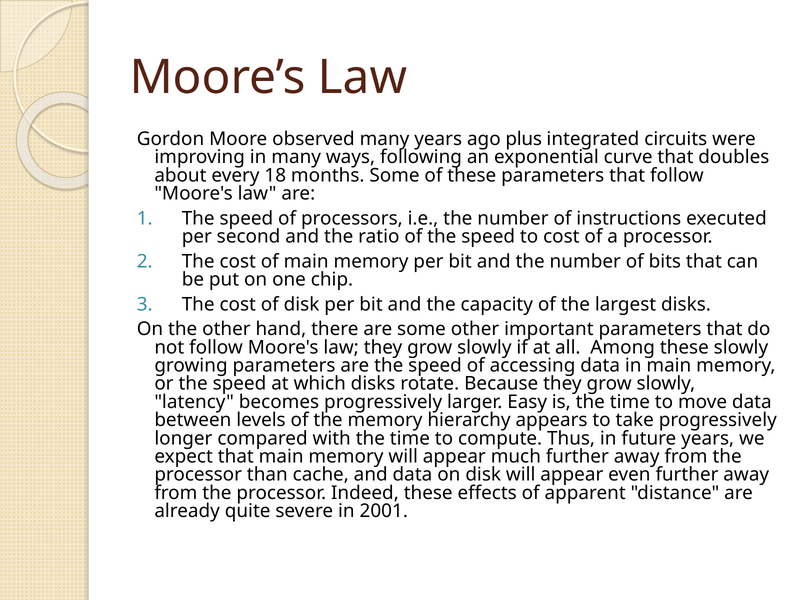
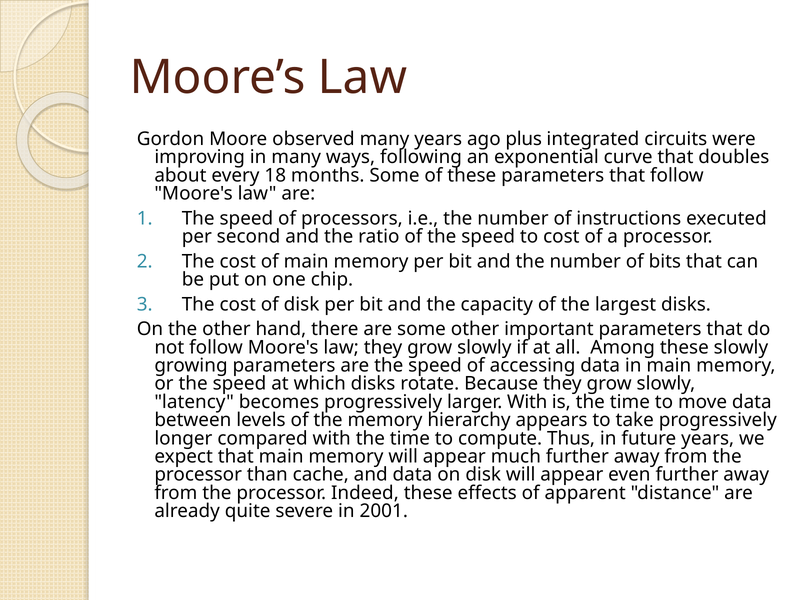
larger Easy: Easy -> With
